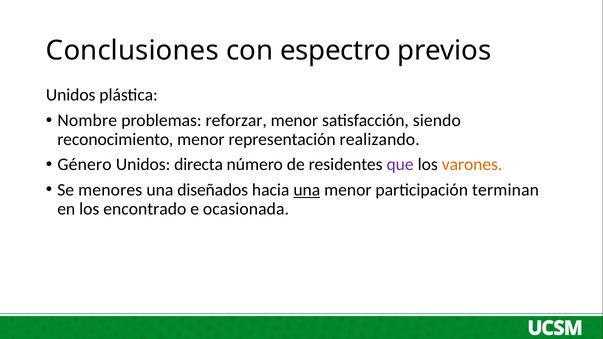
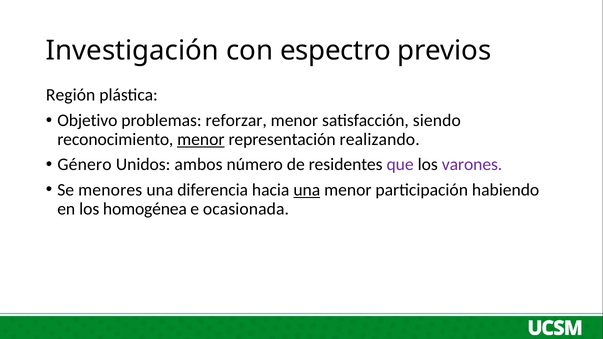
Conclusiones: Conclusiones -> Investigación
Unidos at (71, 95): Unidos -> Región
Nombre: Nombre -> Objetivo
menor at (201, 139) underline: none -> present
directa: directa -> ambos
varones colour: orange -> purple
diseñados: diseñados -> diferencia
terminan: terminan -> habiendo
encontrado: encontrado -> homogénea
